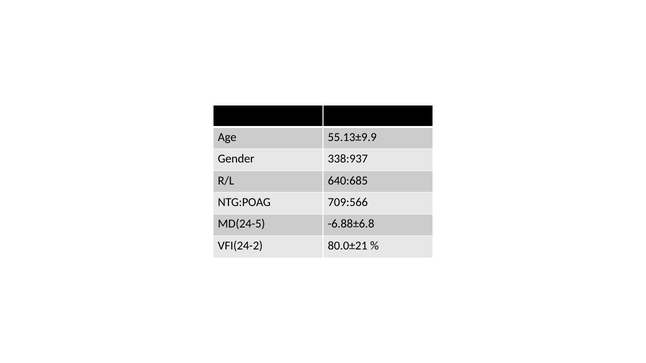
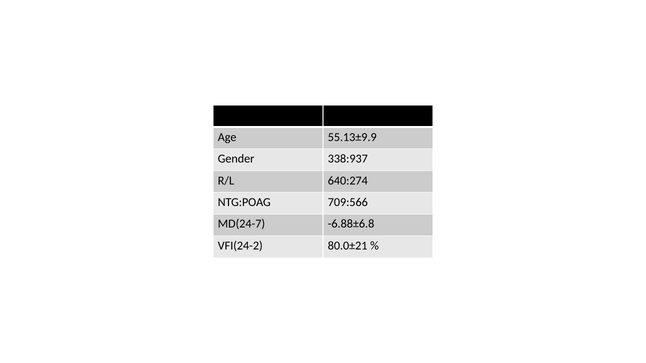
640:685: 640:685 -> 640:274
MD(24-5: MD(24-5 -> MD(24-7
